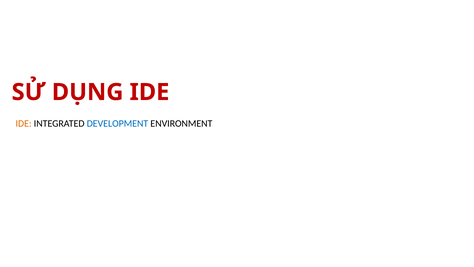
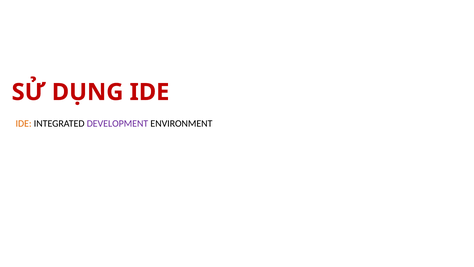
DEVELOPMENT colour: blue -> purple
